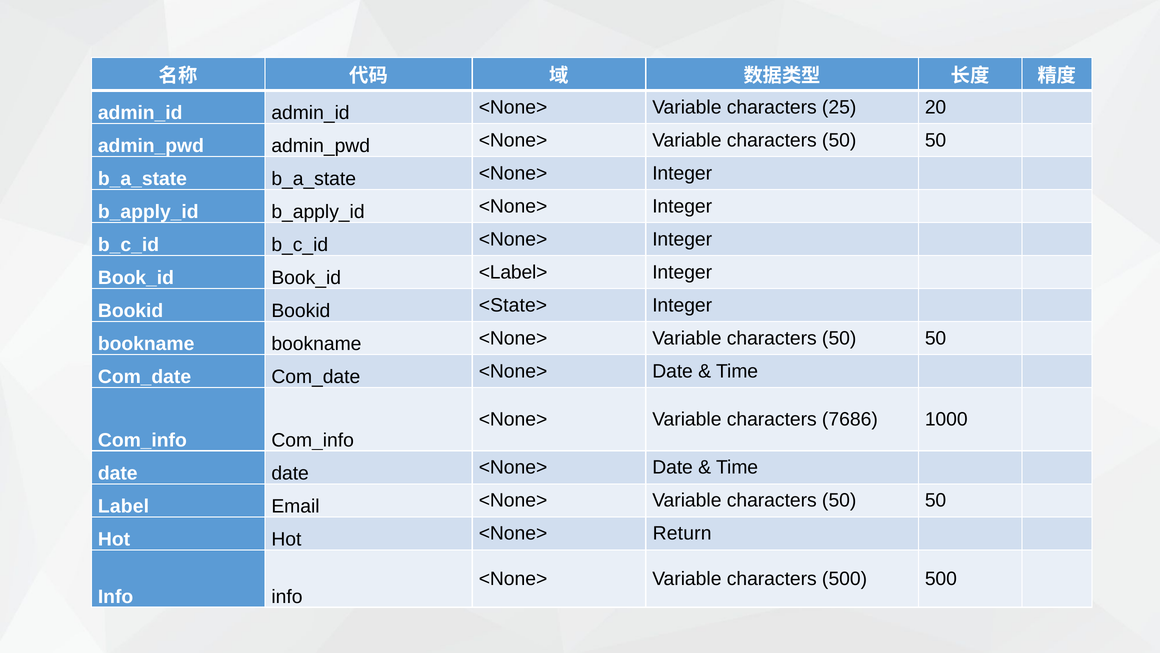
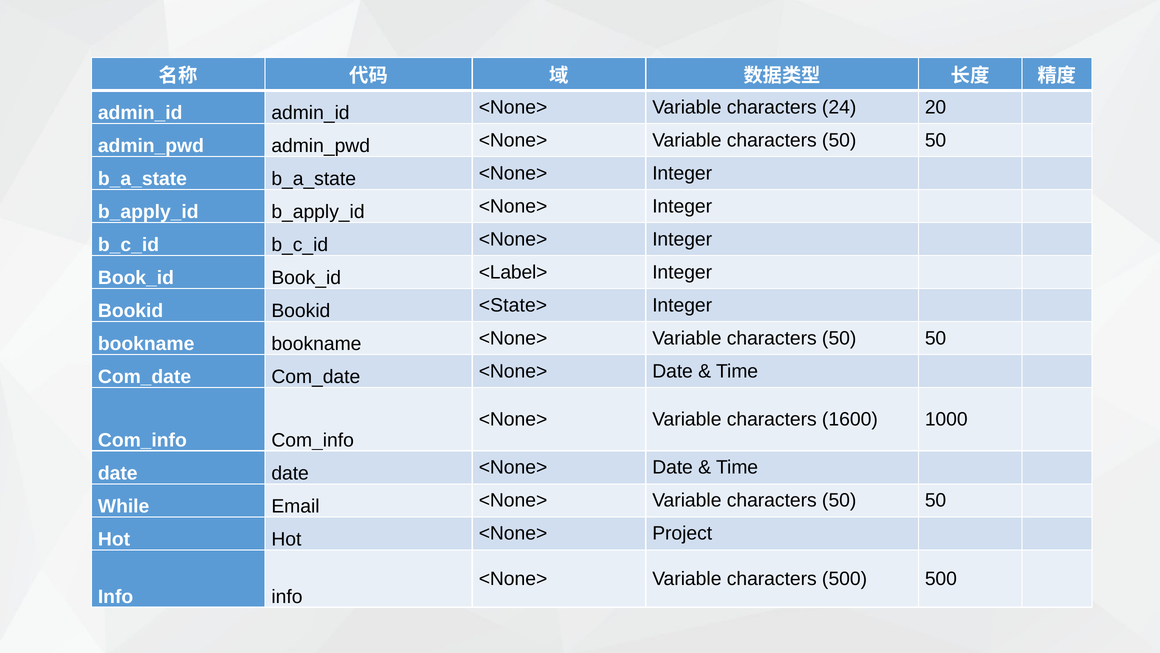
25: 25 -> 24
7686: 7686 -> 1600
Label: Label -> While
Return: Return -> Project
